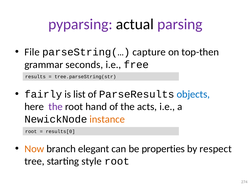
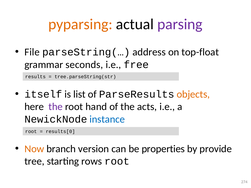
pyparsing colour: purple -> orange
capture: capture -> address
top-then: top-then -> top-float
fairly: fairly -> itself
objects colour: blue -> orange
instance colour: orange -> blue
elegant: elegant -> version
respect: respect -> provide
style: style -> rows
